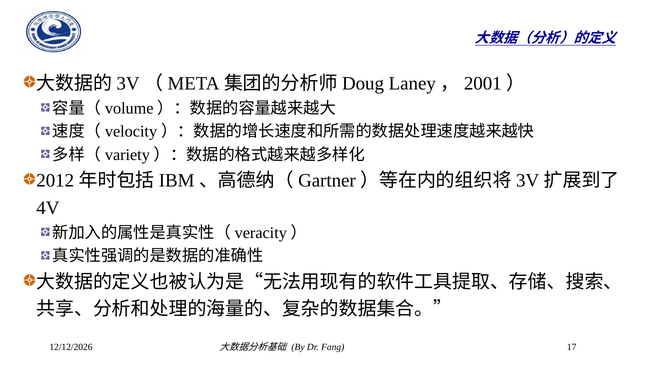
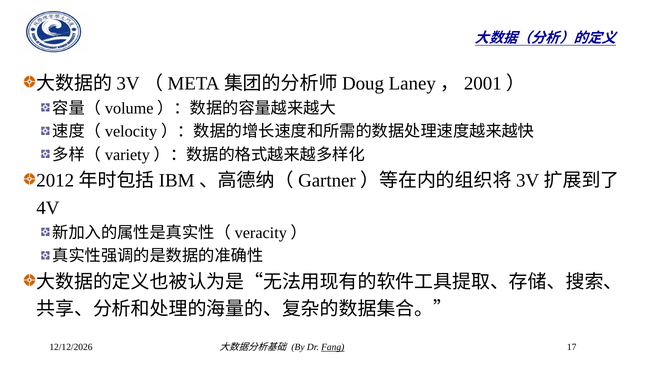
Fang underline: none -> present
